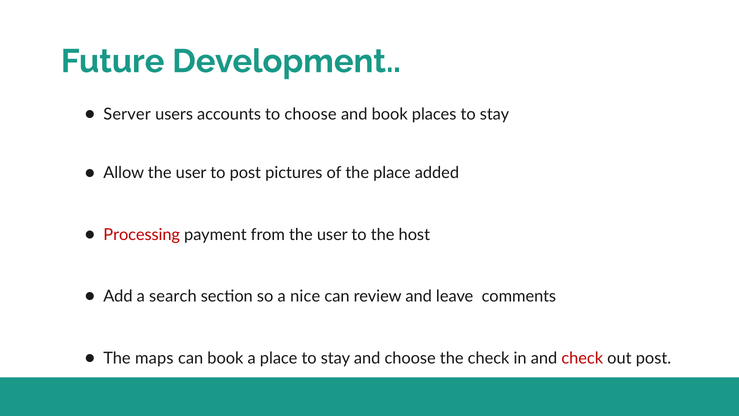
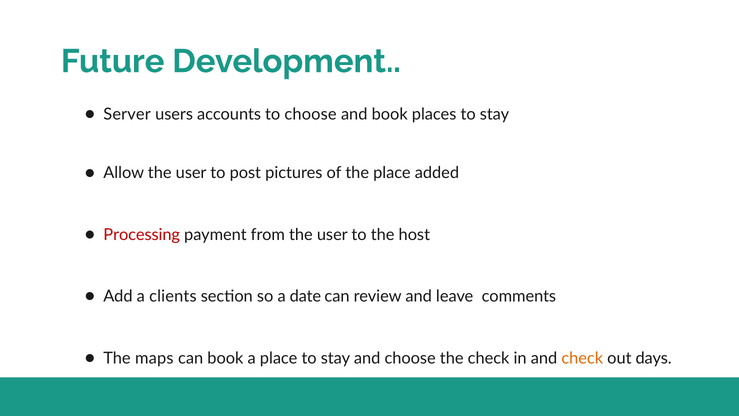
search: search -> clients
nice: nice -> date
check at (582, 358) colour: red -> orange
out post: post -> days
